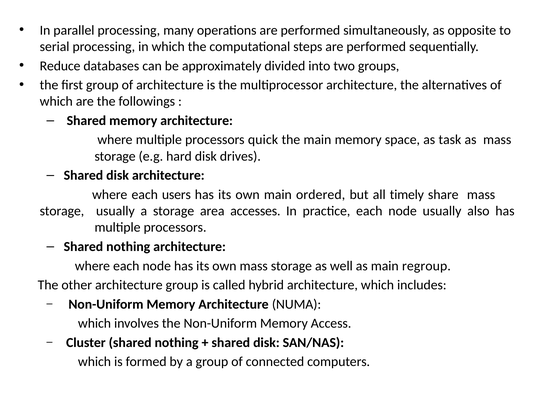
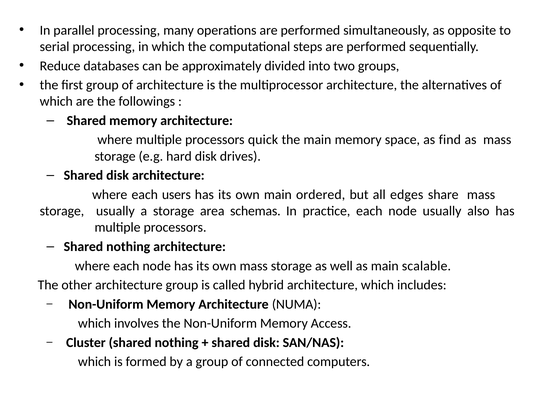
task: task -> find
timely: timely -> edges
accesses: accesses -> schemas
regroup: regroup -> scalable
